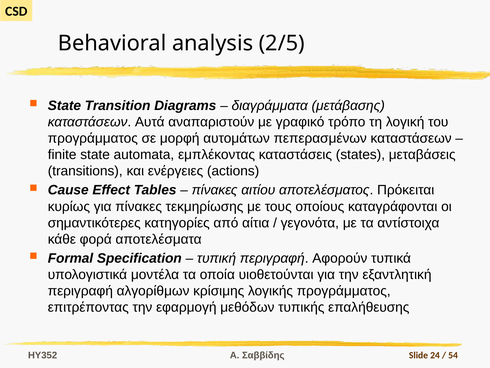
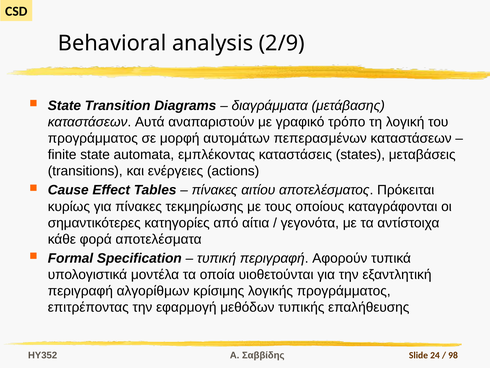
2/5: 2/5 -> 2/9
54: 54 -> 98
